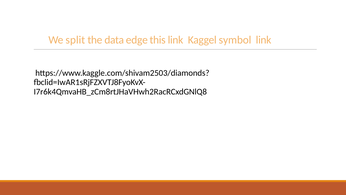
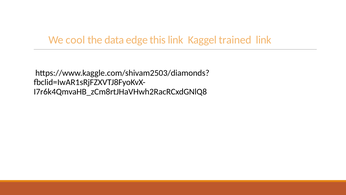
split: split -> cool
symbol: symbol -> trained
